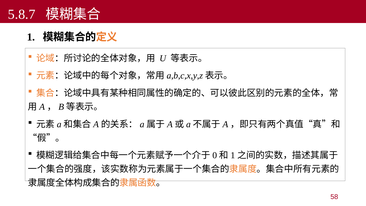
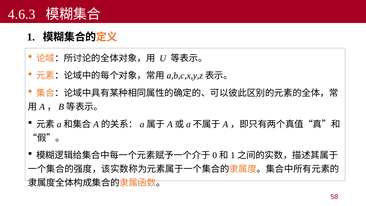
5.8.7: 5.8.7 -> 4.6.3
